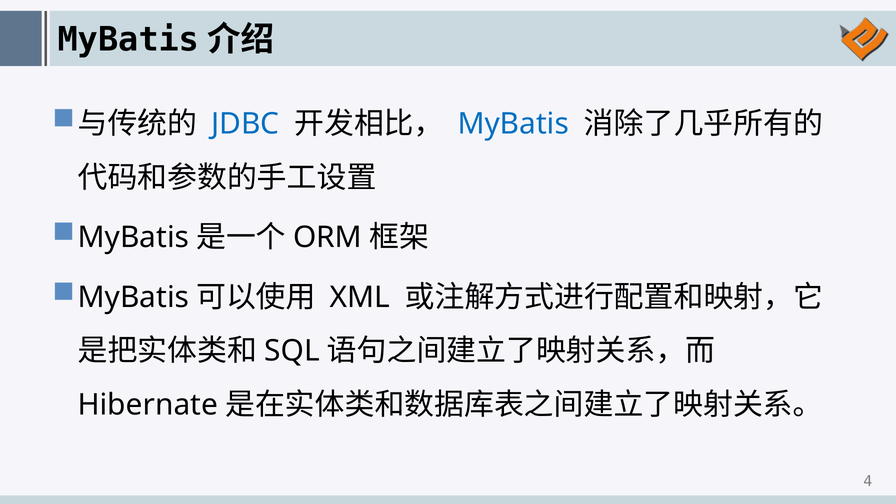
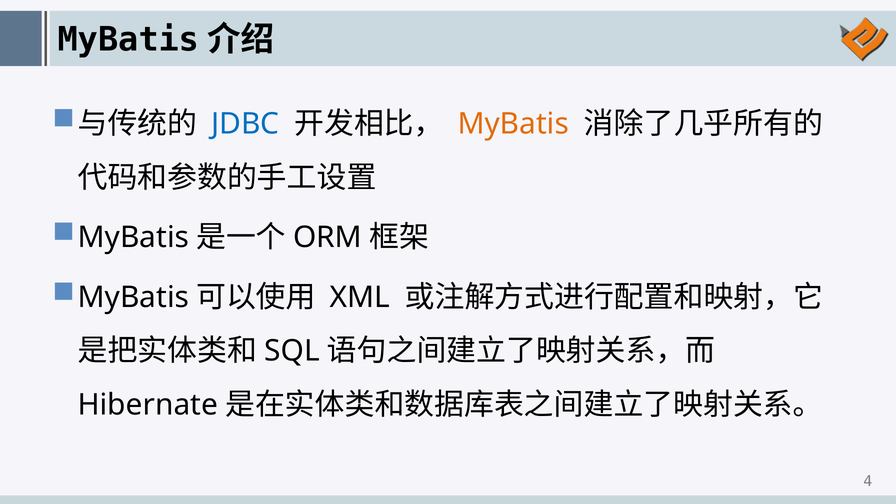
MyBatis at (513, 124) colour: blue -> orange
